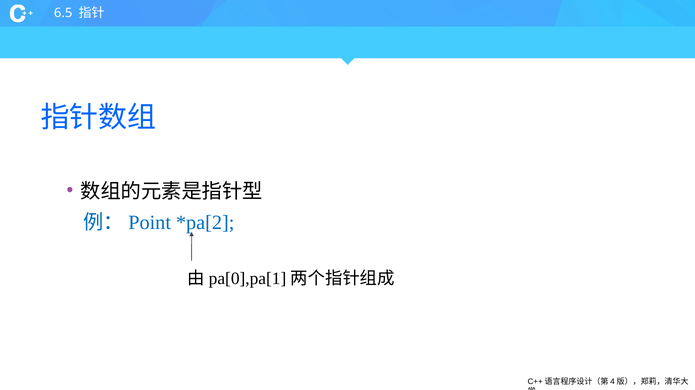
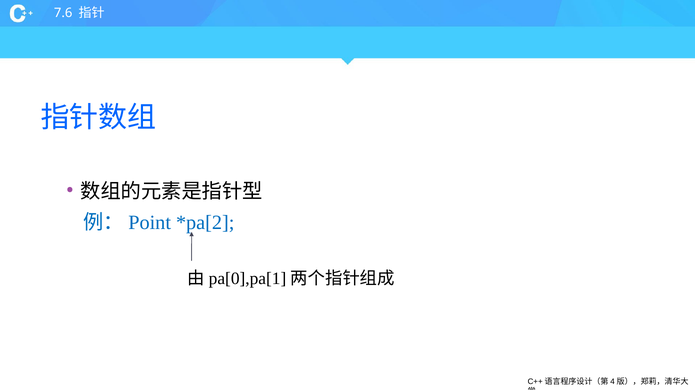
6.5: 6.5 -> 7.6
